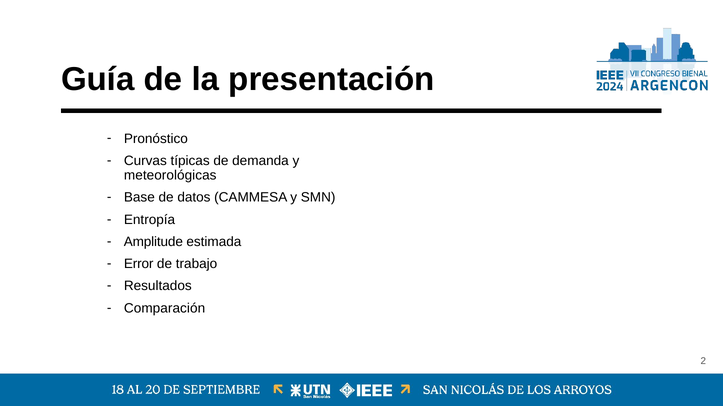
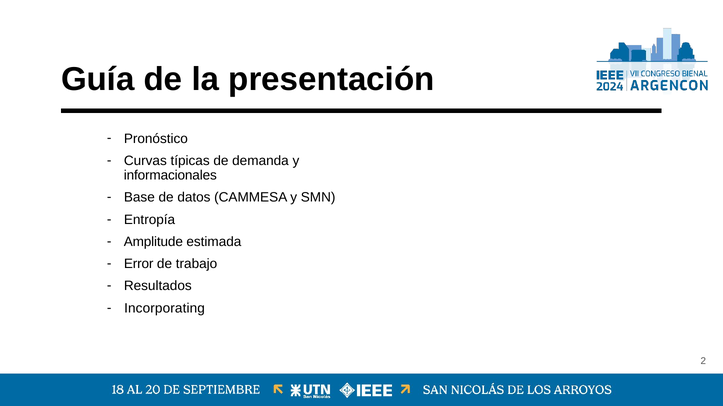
meteorológicas: meteorológicas -> informacionales
Comparación: Comparación -> Incorporating
